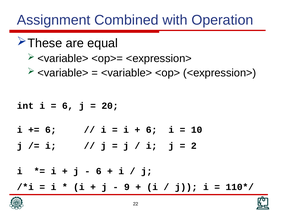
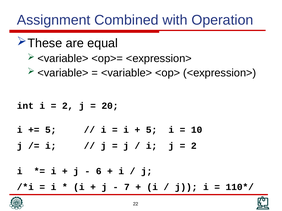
6 at (68, 106): 6 -> 2
6 at (51, 130): 6 -> 5
6 at (152, 130): 6 -> 5
9: 9 -> 7
